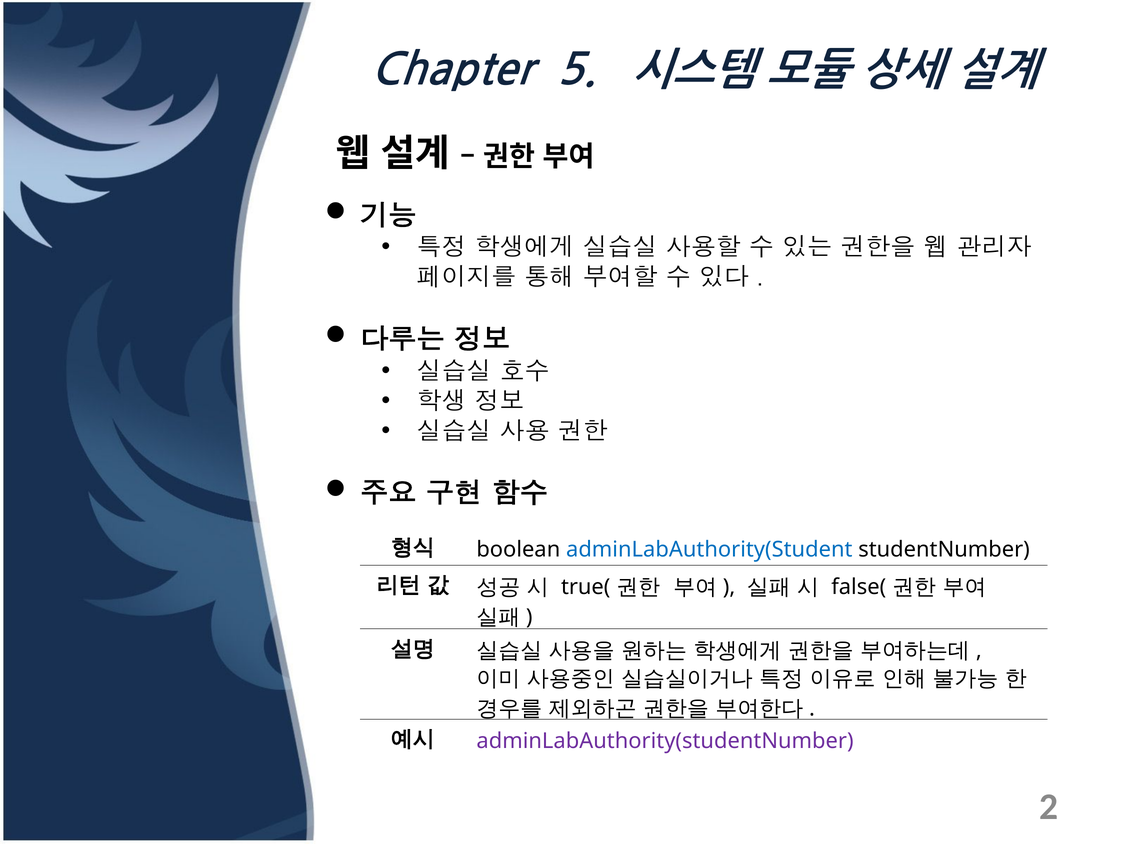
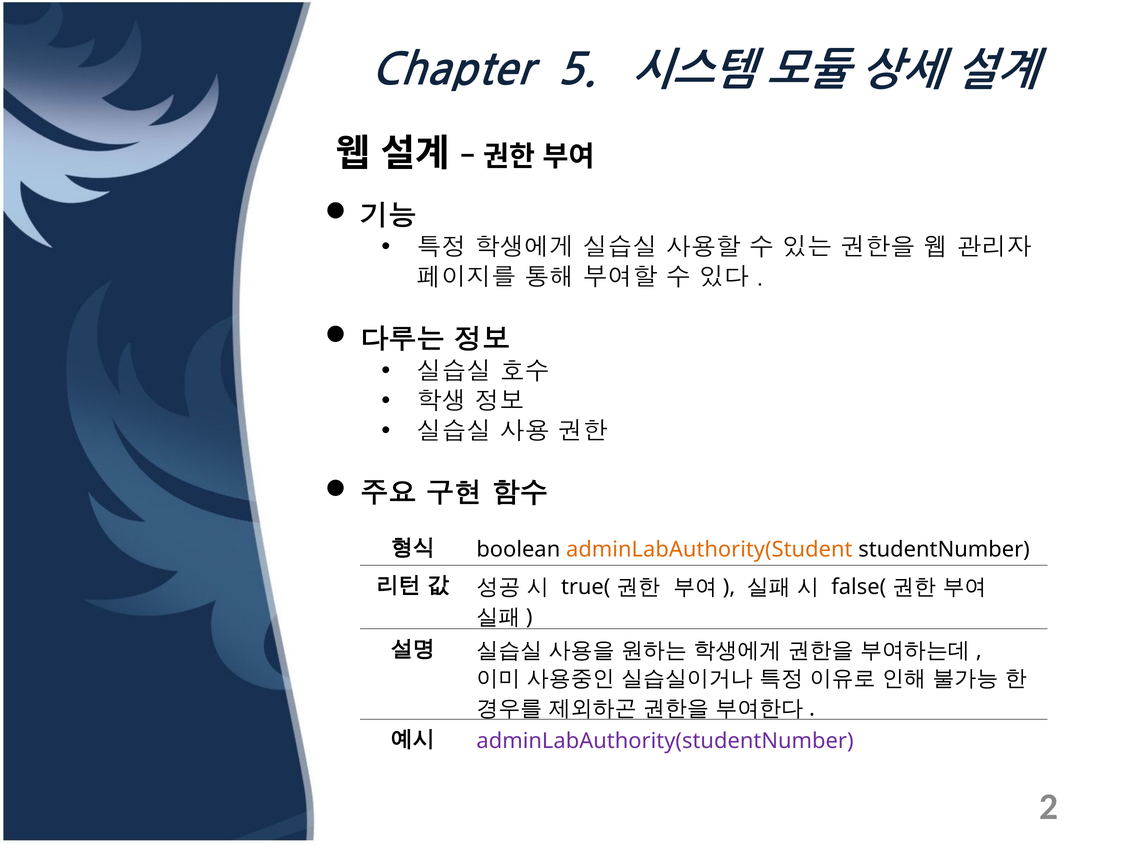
adminLabAuthority(Student colour: blue -> orange
